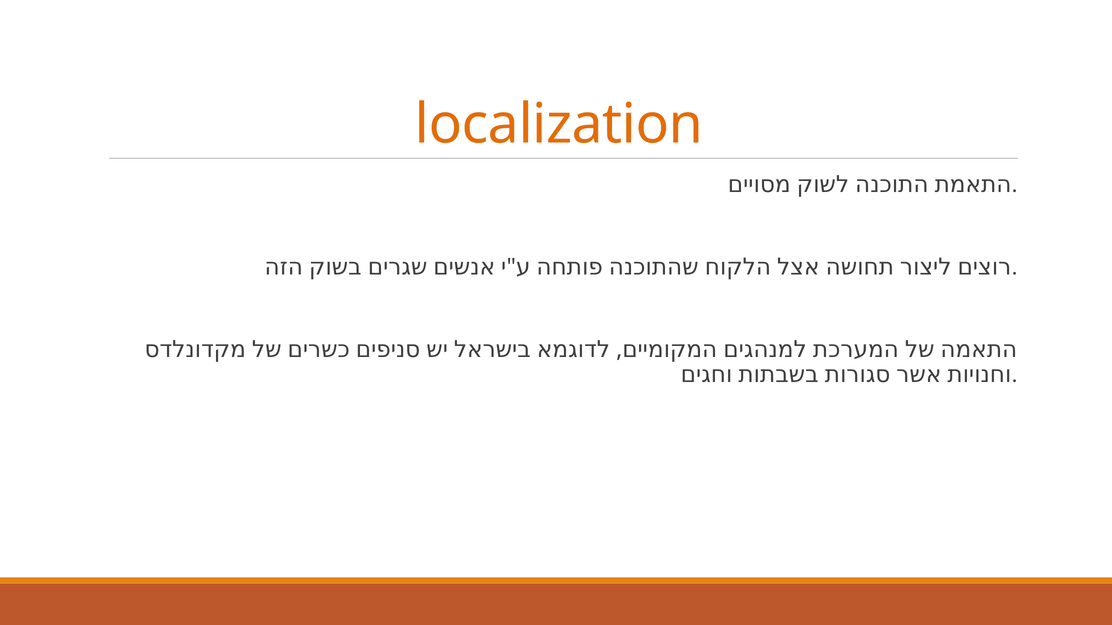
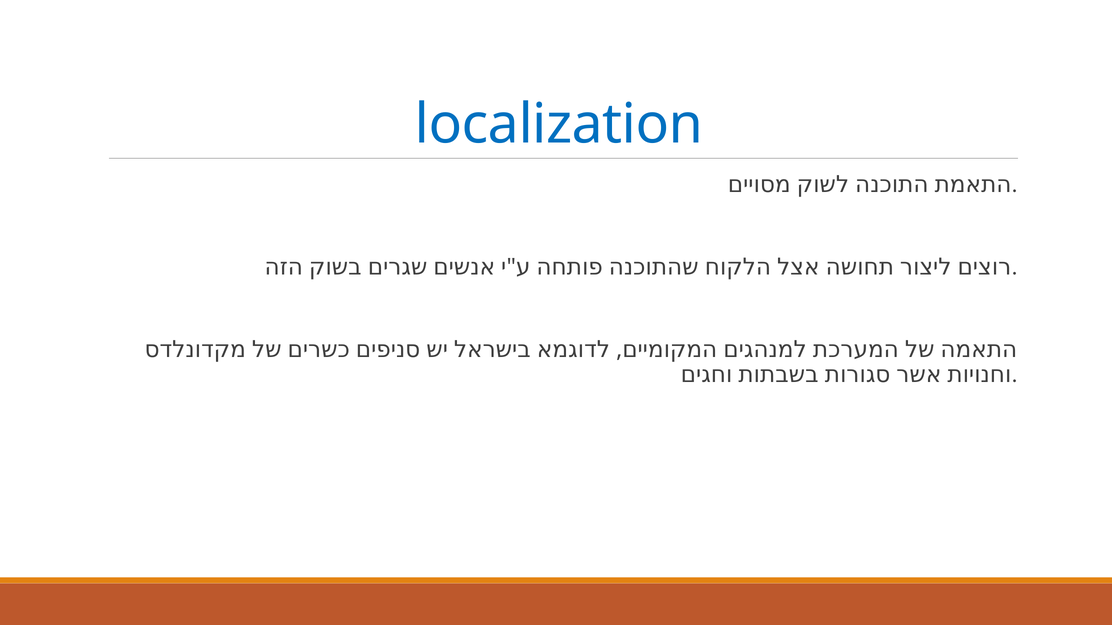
localization colour: orange -> blue
